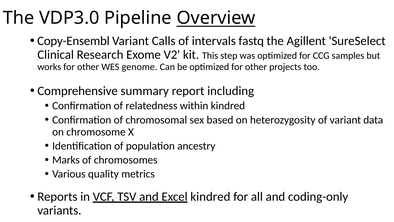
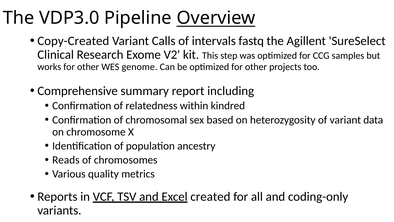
Copy-Ensembl: Copy-Ensembl -> Copy-Created
Marks: Marks -> Reads
kindred at (210, 196): kindred -> created
